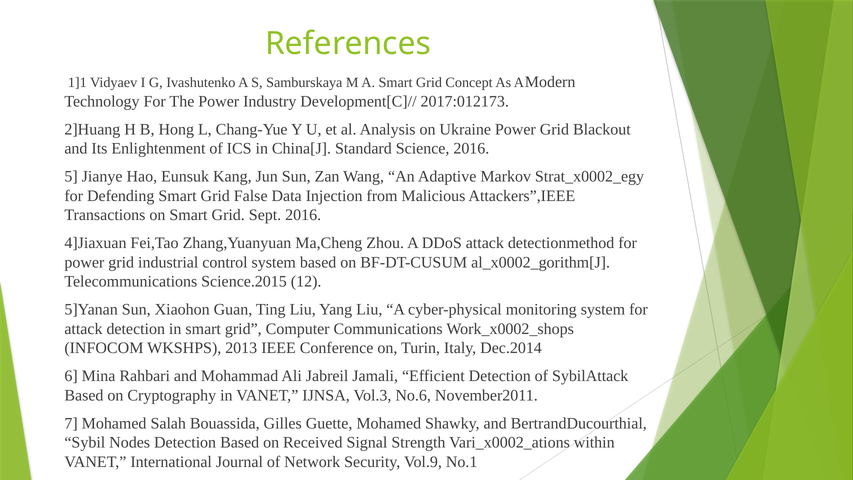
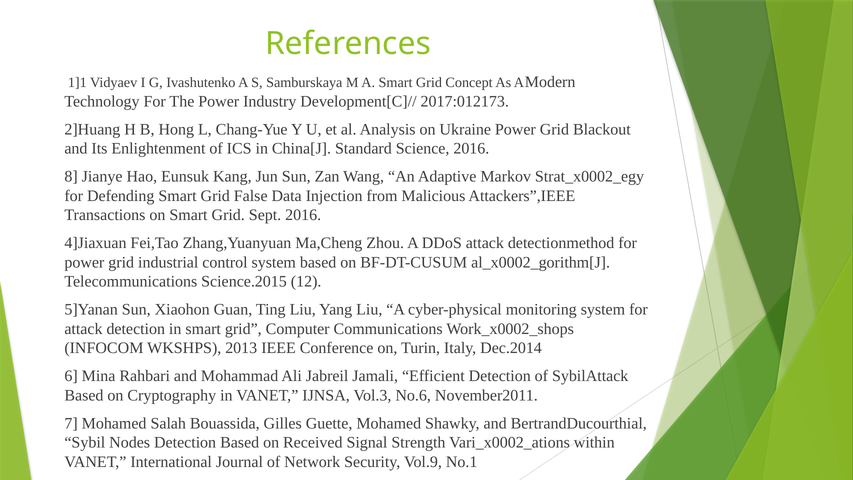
5: 5 -> 8
